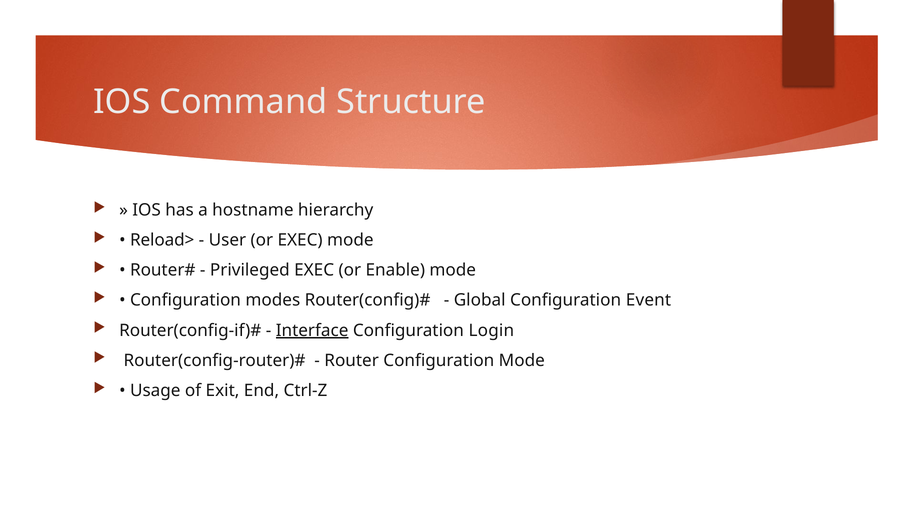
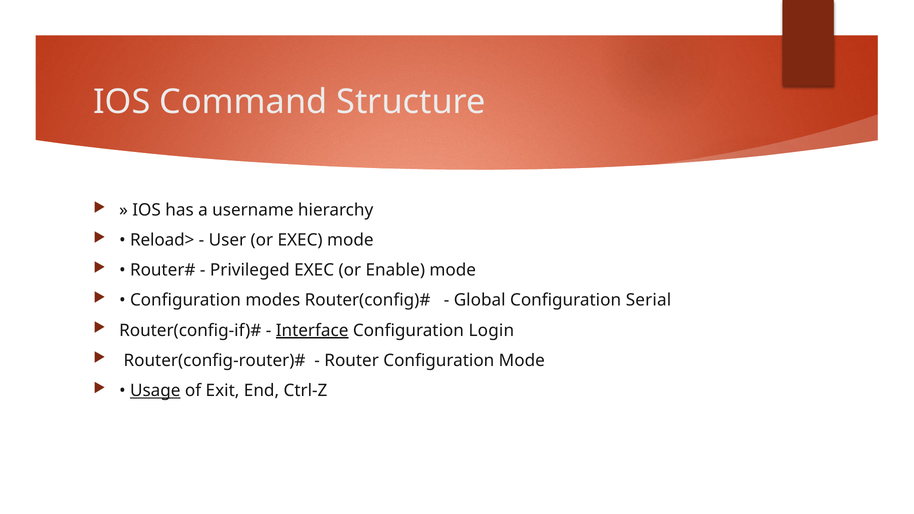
hostname: hostname -> username
Event: Event -> Serial
Usage underline: none -> present
